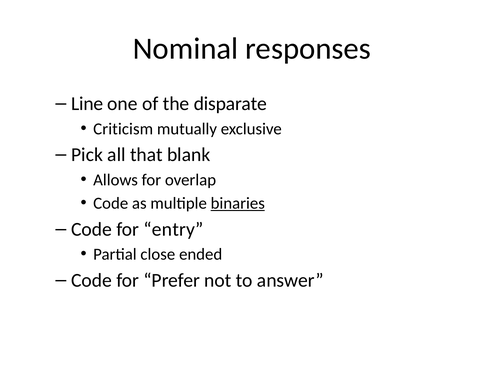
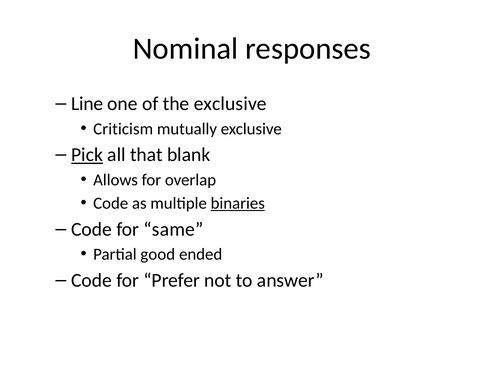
the disparate: disparate -> exclusive
Pick underline: none -> present
entry: entry -> same
close: close -> good
